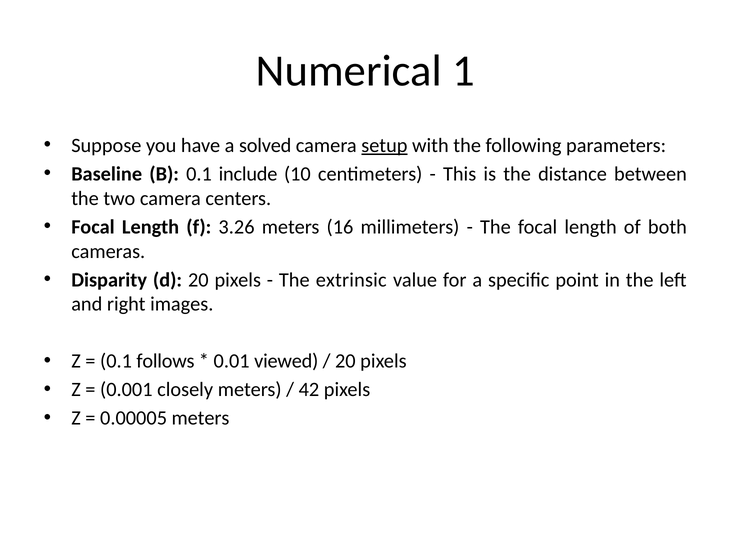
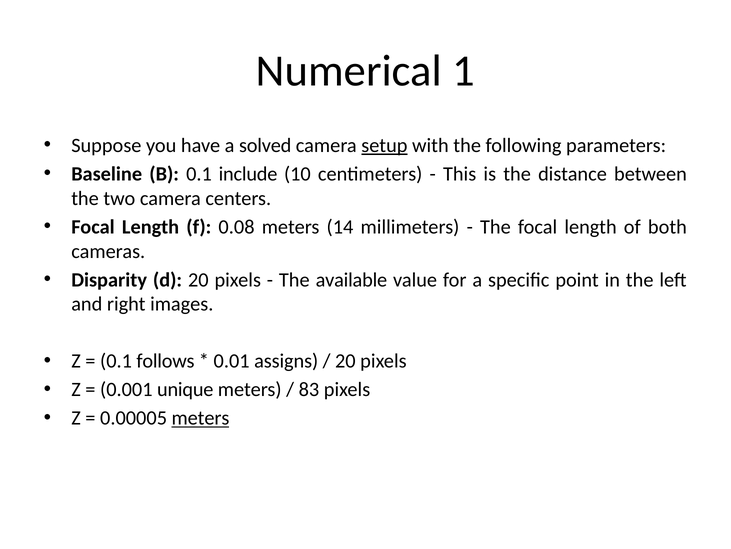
3.26: 3.26 -> 0.08
16: 16 -> 14
extrinsic: extrinsic -> available
viewed: viewed -> assigns
closely: closely -> unique
42: 42 -> 83
meters at (200, 418) underline: none -> present
